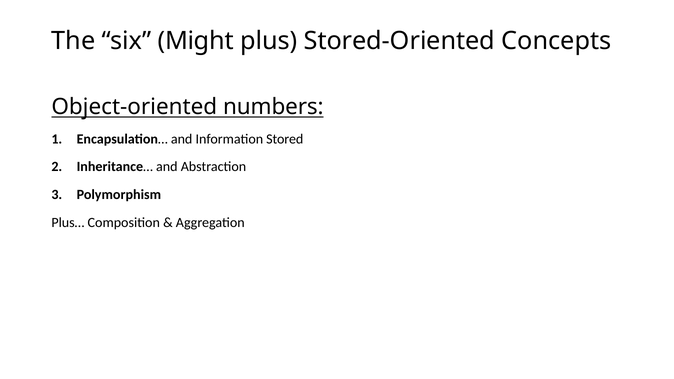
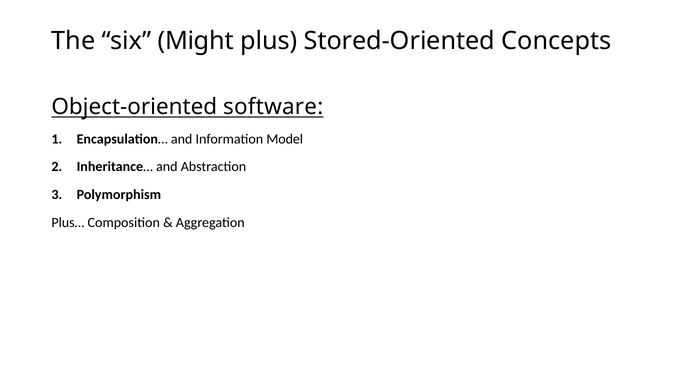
numbers: numbers -> software
Stored: Stored -> Model
